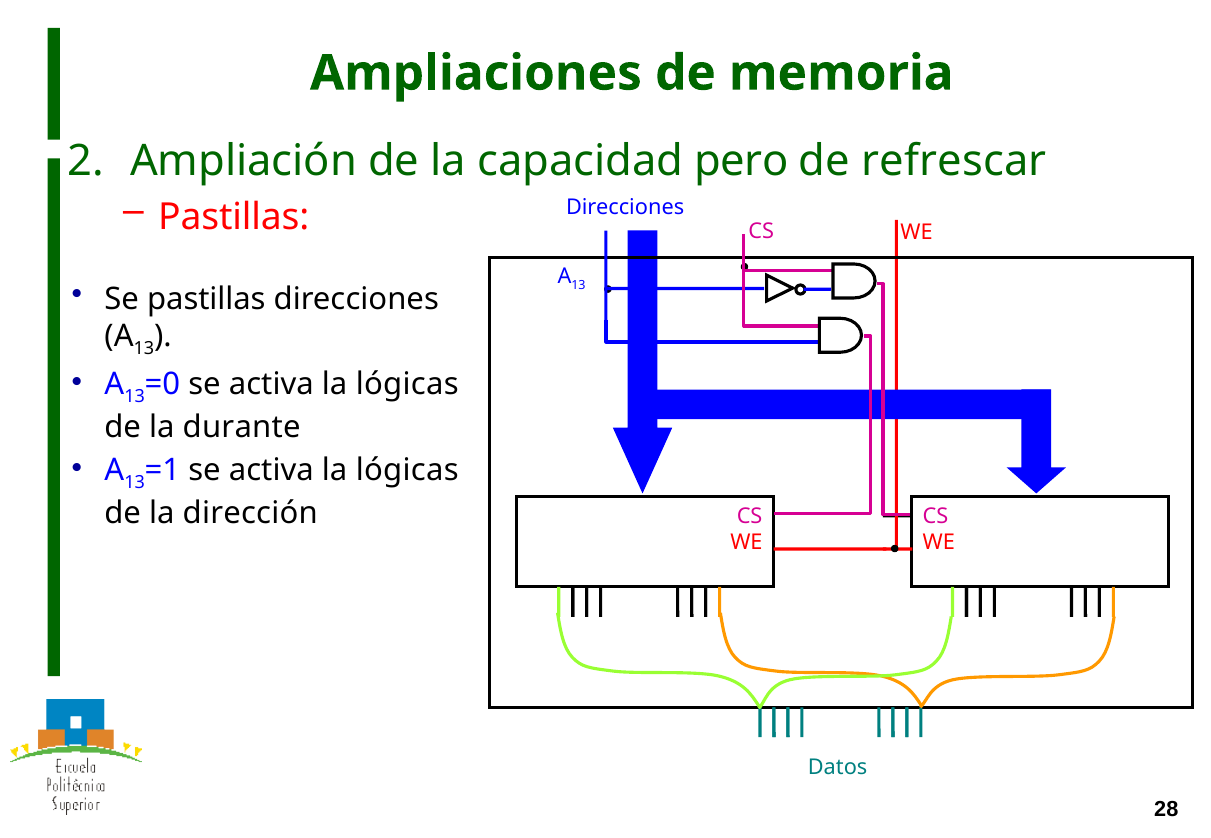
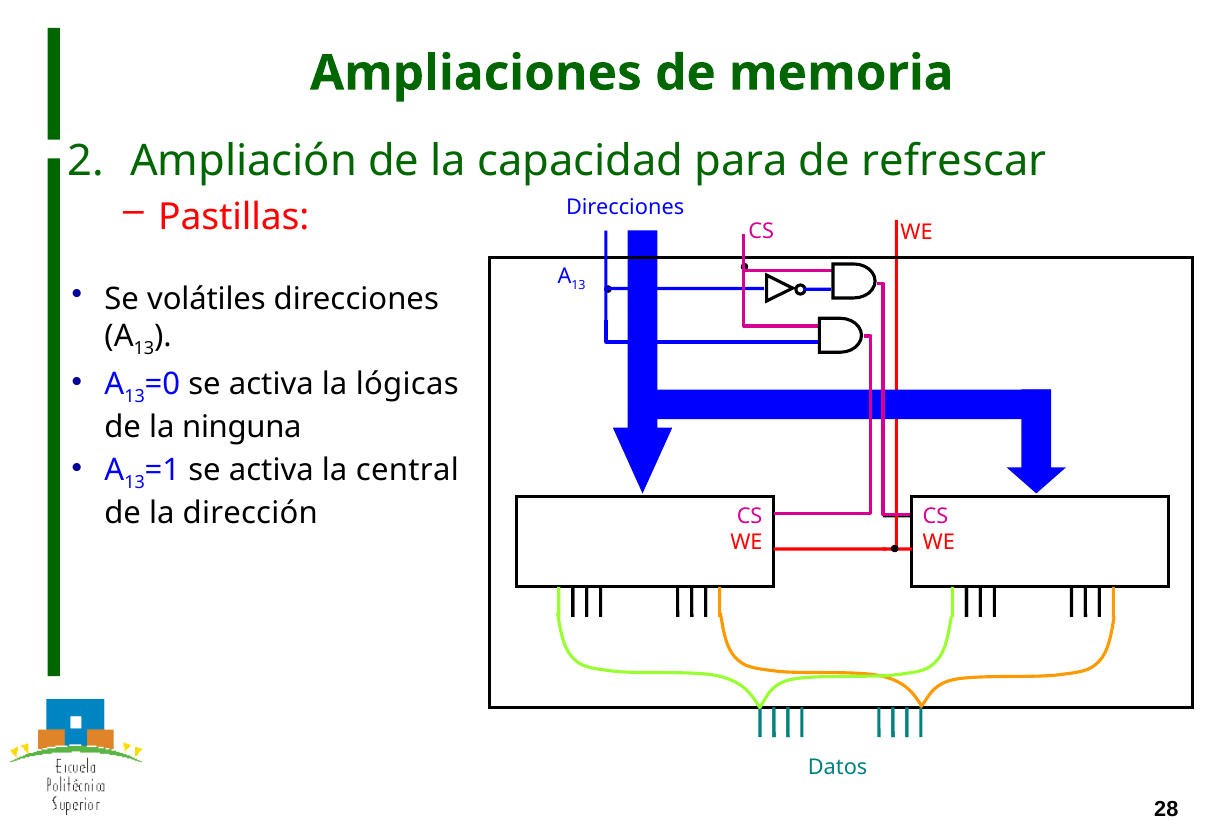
pero: pero -> para
Se pastillas: pastillas -> volátiles
durante: durante -> ninguna
lógicas at (407, 471): lógicas -> central
